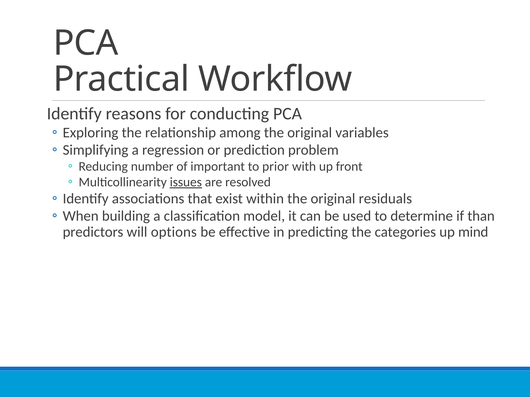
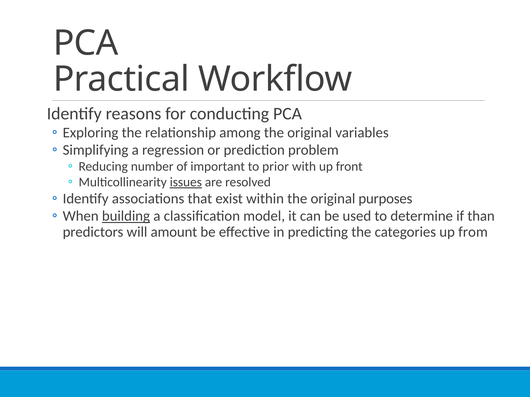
residuals: residuals -> purposes
building underline: none -> present
options: options -> amount
mind: mind -> from
